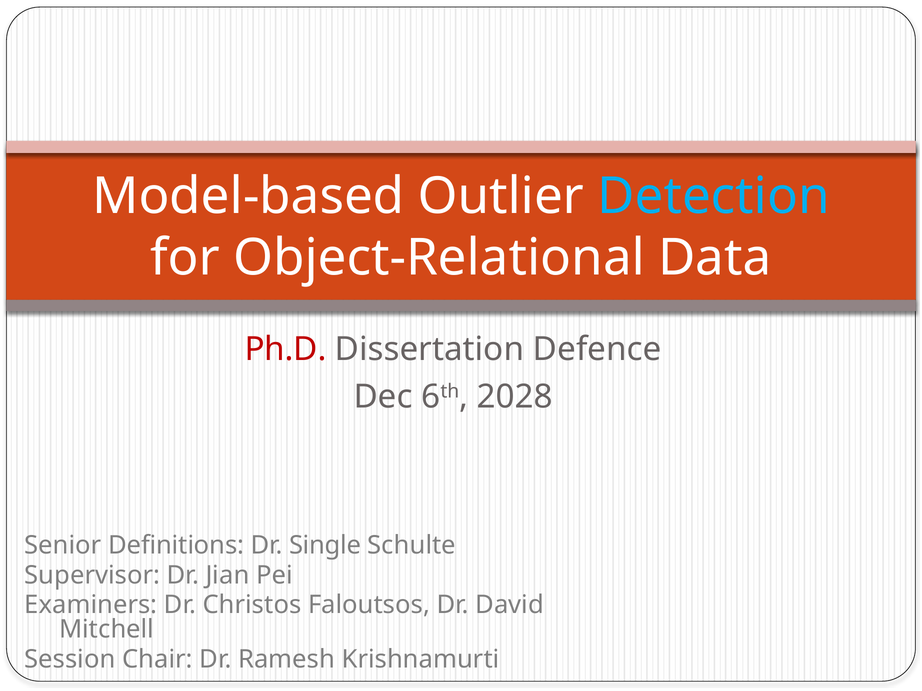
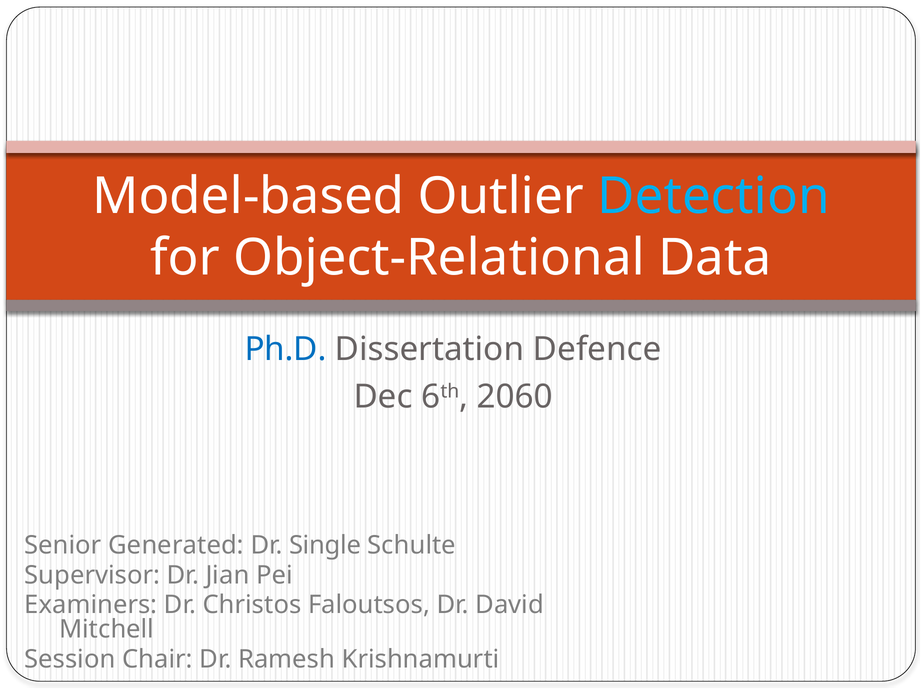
Ph.D colour: red -> blue
2028: 2028 -> 2060
Definitions: Definitions -> Generated
